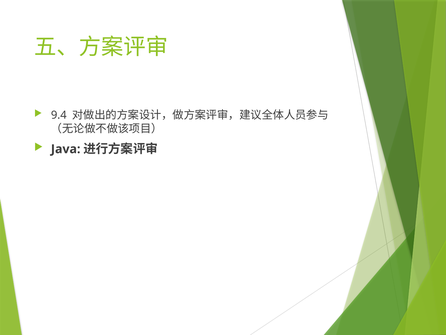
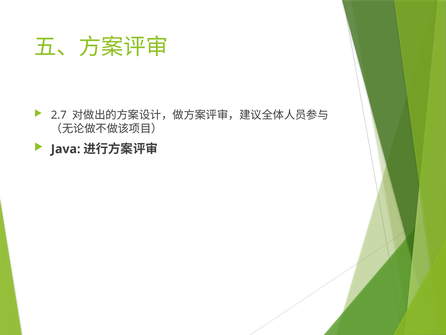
9.4: 9.4 -> 2.7
